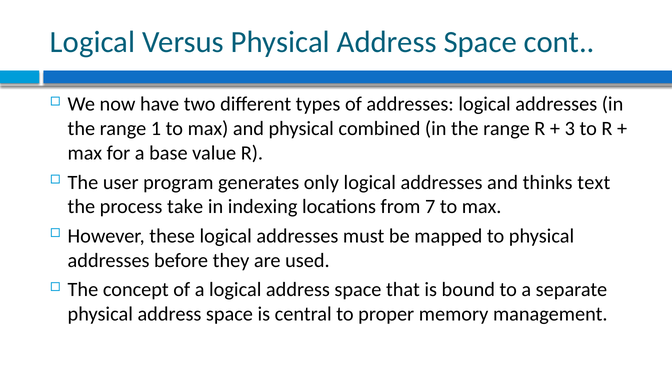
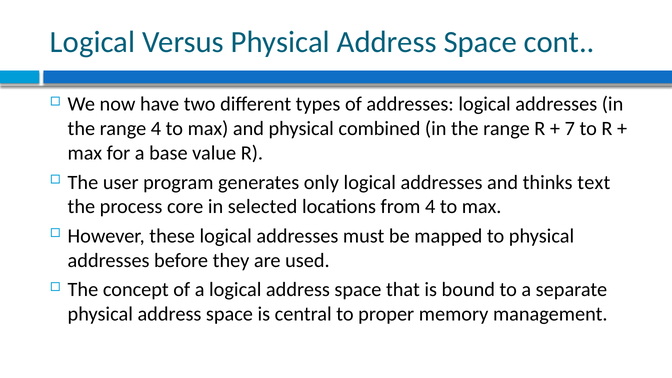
range 1: 1 -> 4
3: 3 -> 7
take: take -> core
indexing: indexing -> selected
from 7: 7 -> 4
